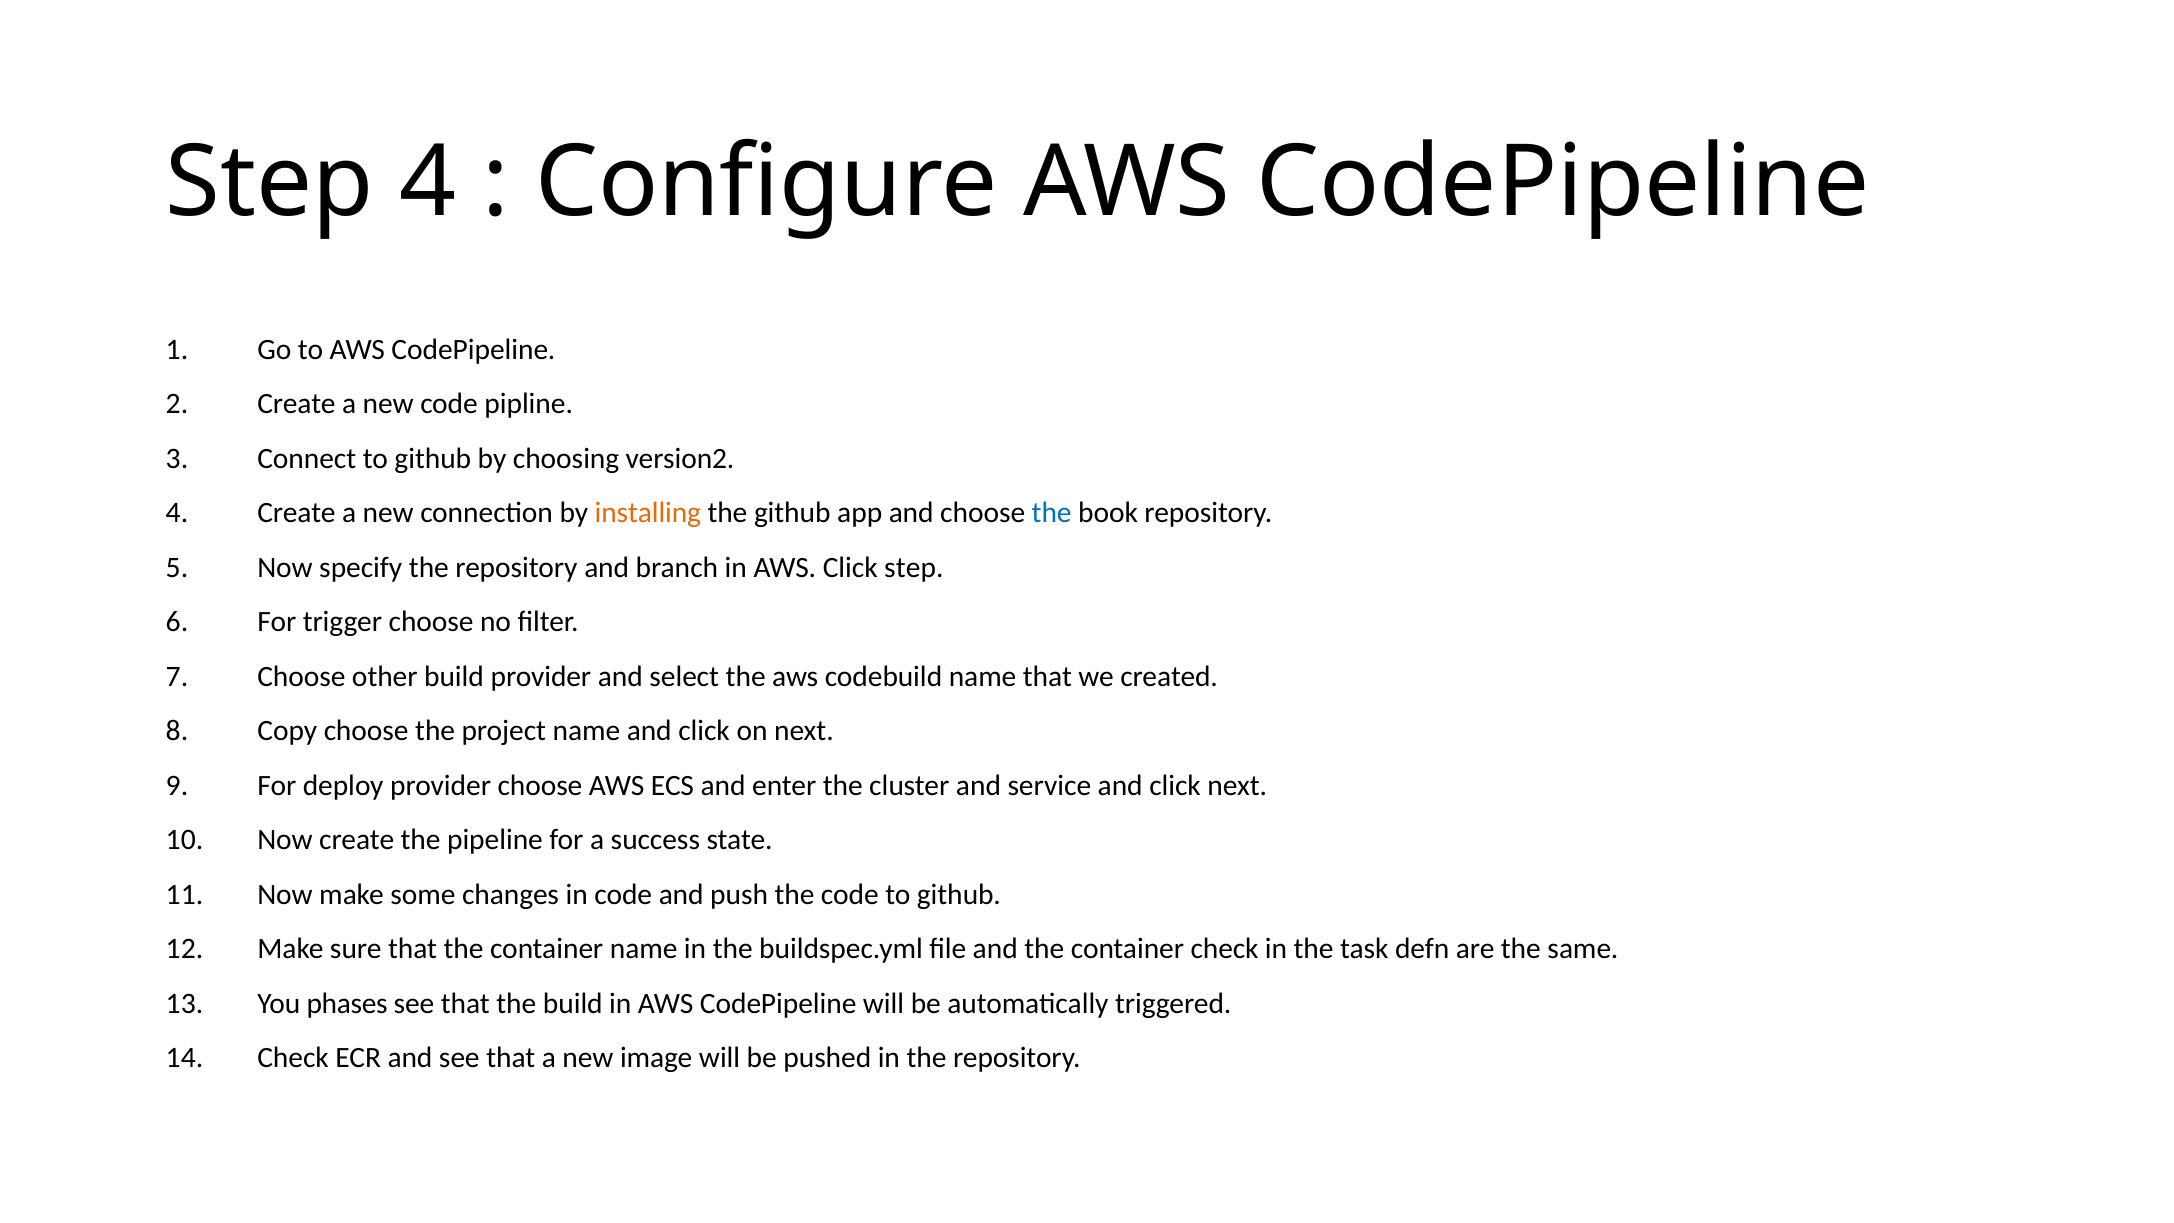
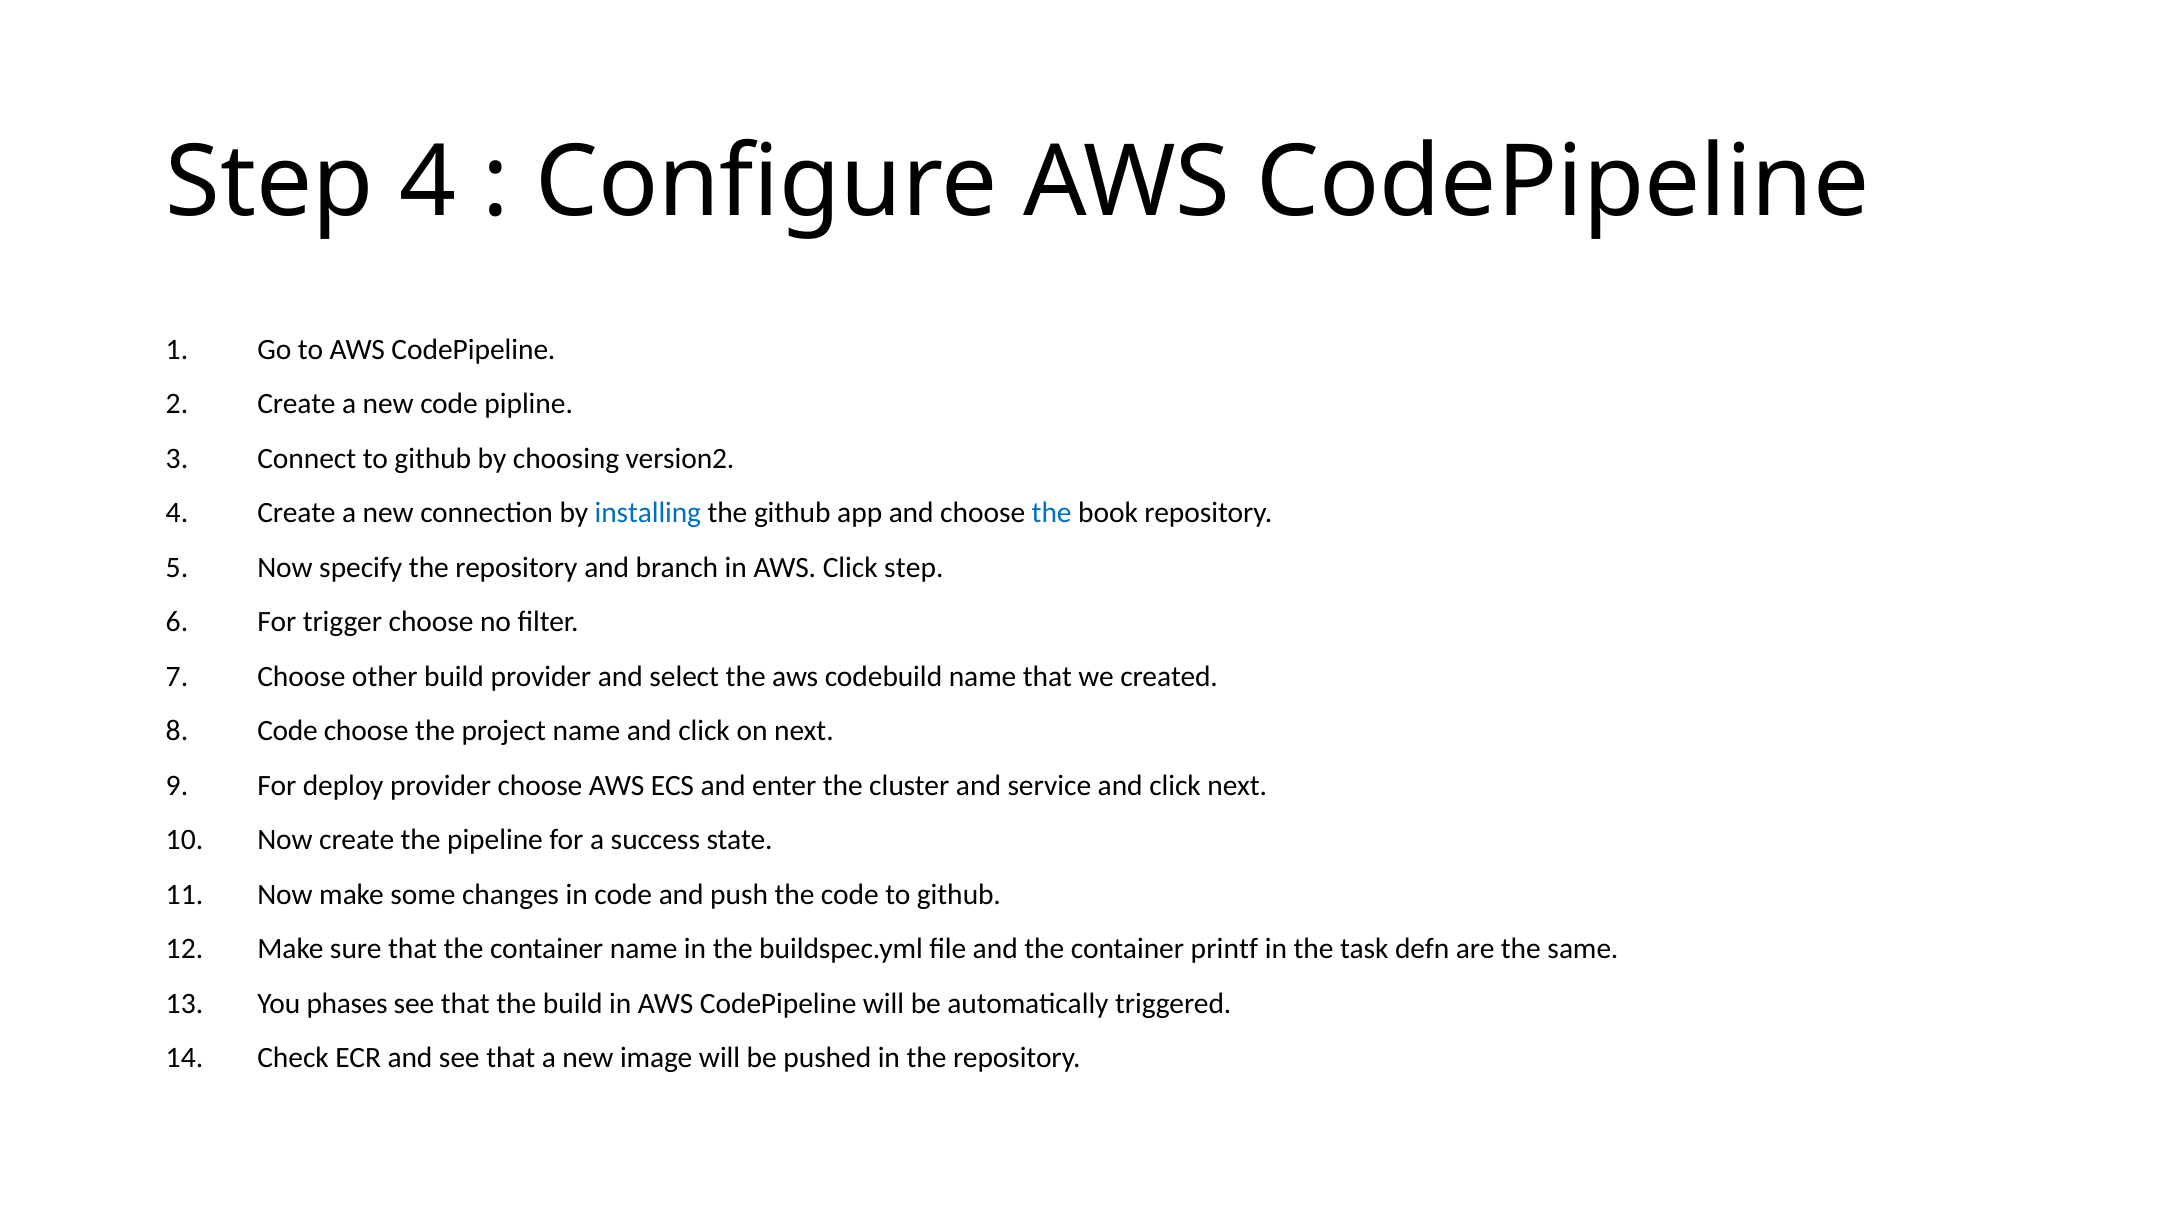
installing colour: orange -> blue
Copy at (287, 731): Copy -> Code
container check: check -> printf
